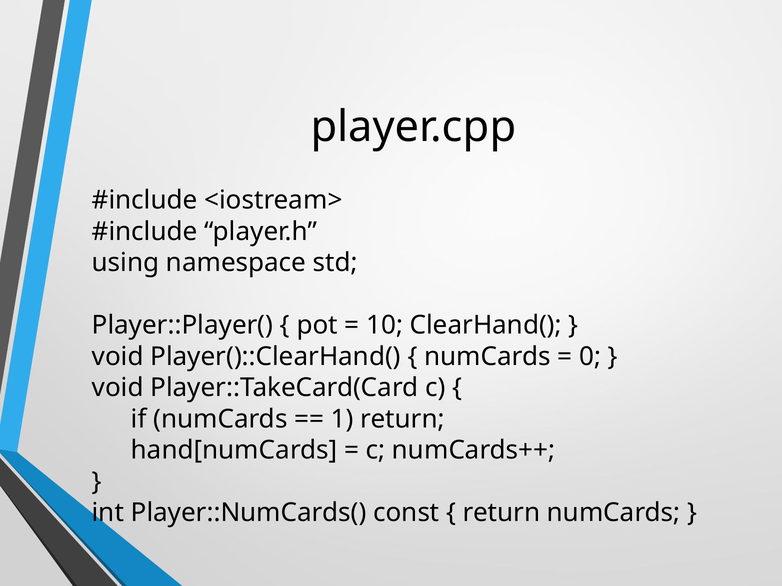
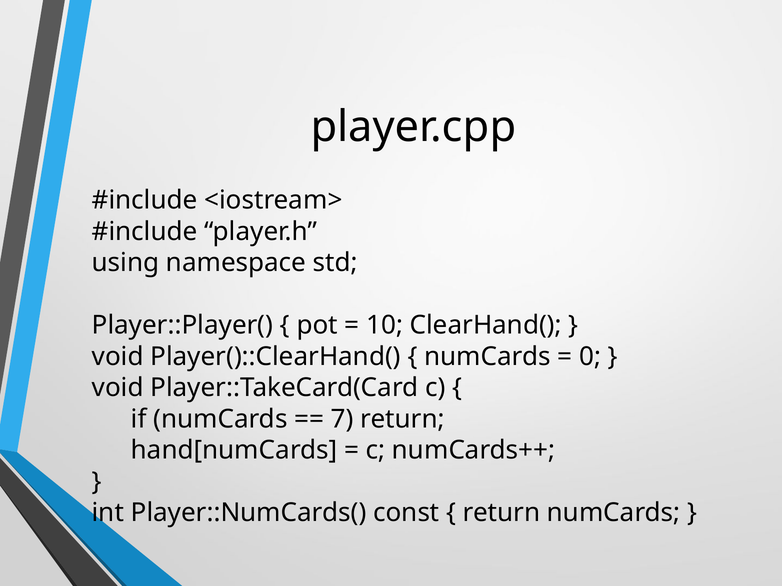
1: 1 -> 7
